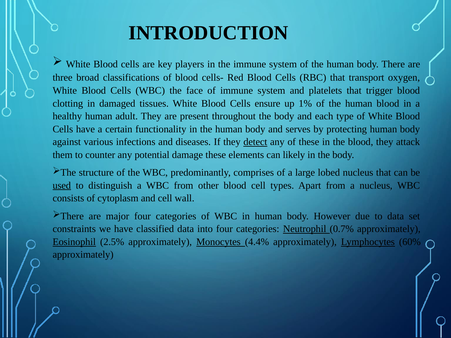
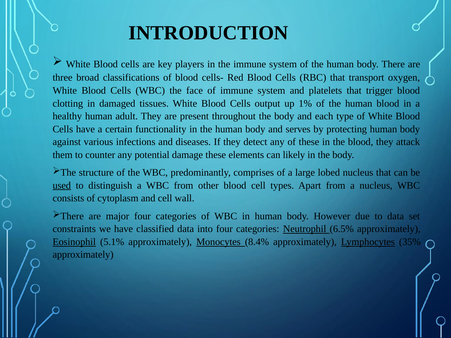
ensure: ensure -> output
detect underline: present -> none
0.7%: 0.7% -> 6.5%
2.5%: 2.5% -> 5.1%
4.4%: 4.4% -> 8.4%
60%: 60% -> 35%
